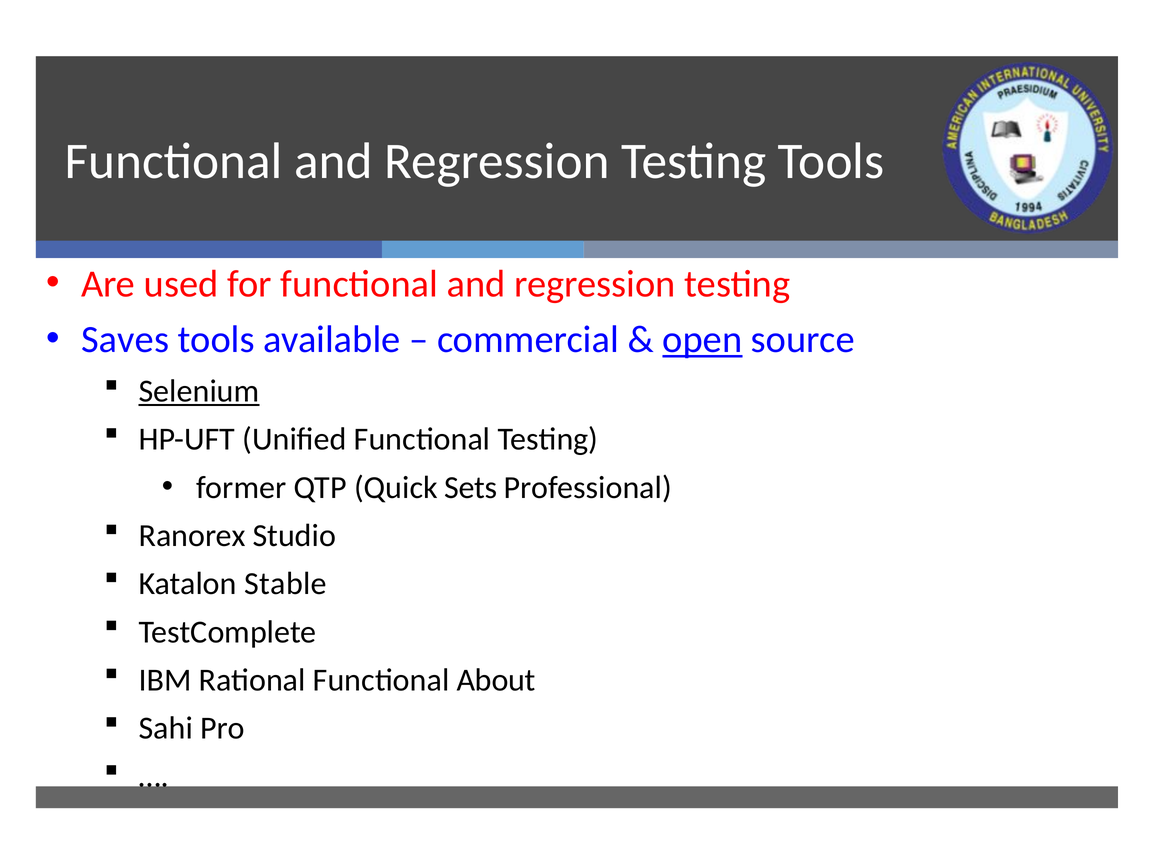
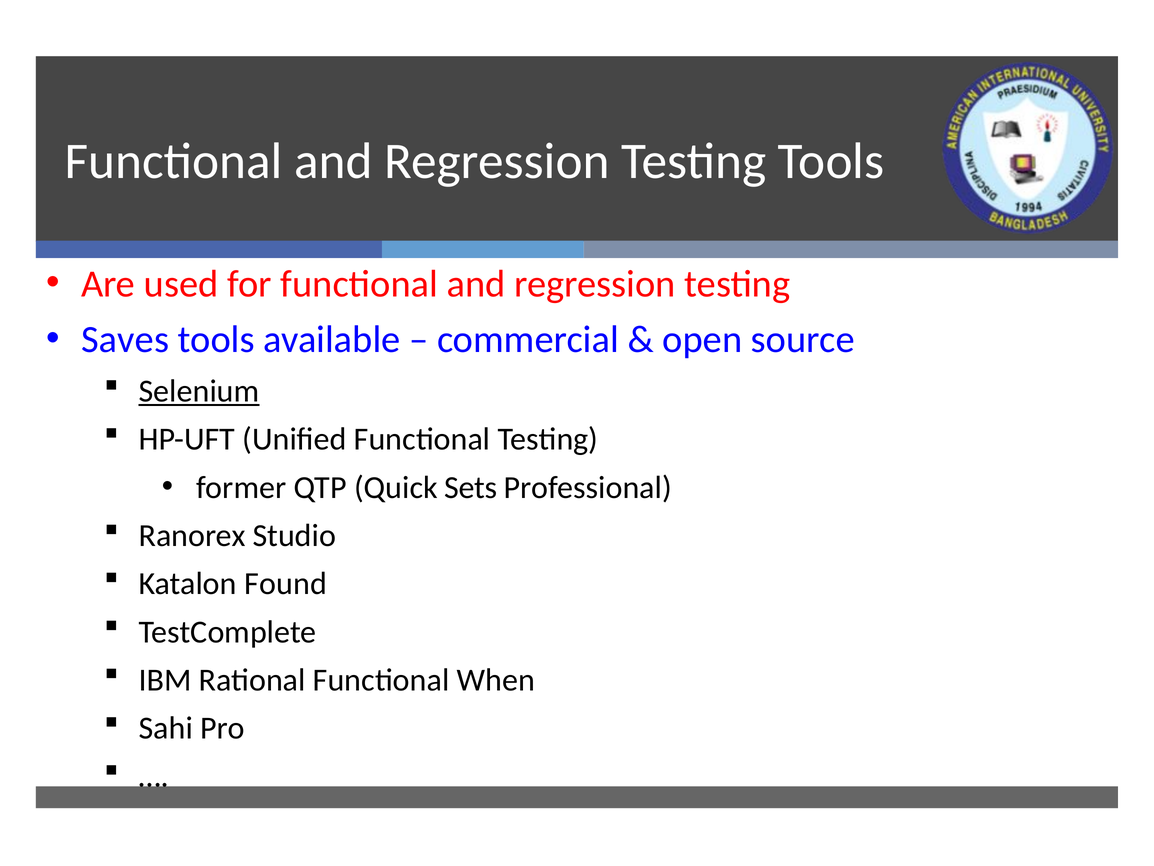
open underline: present -> none
Stable: Stable -> Found
About: About -> When
